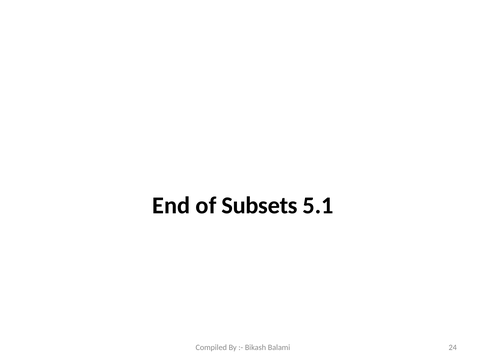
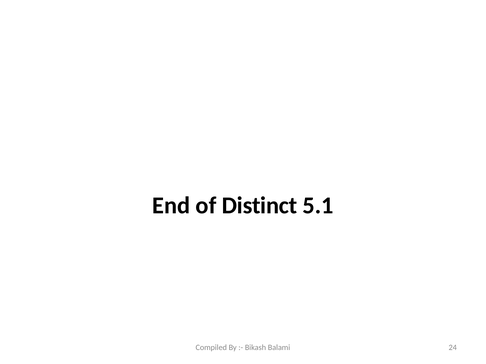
Subsets: Subsets -> Distinct
